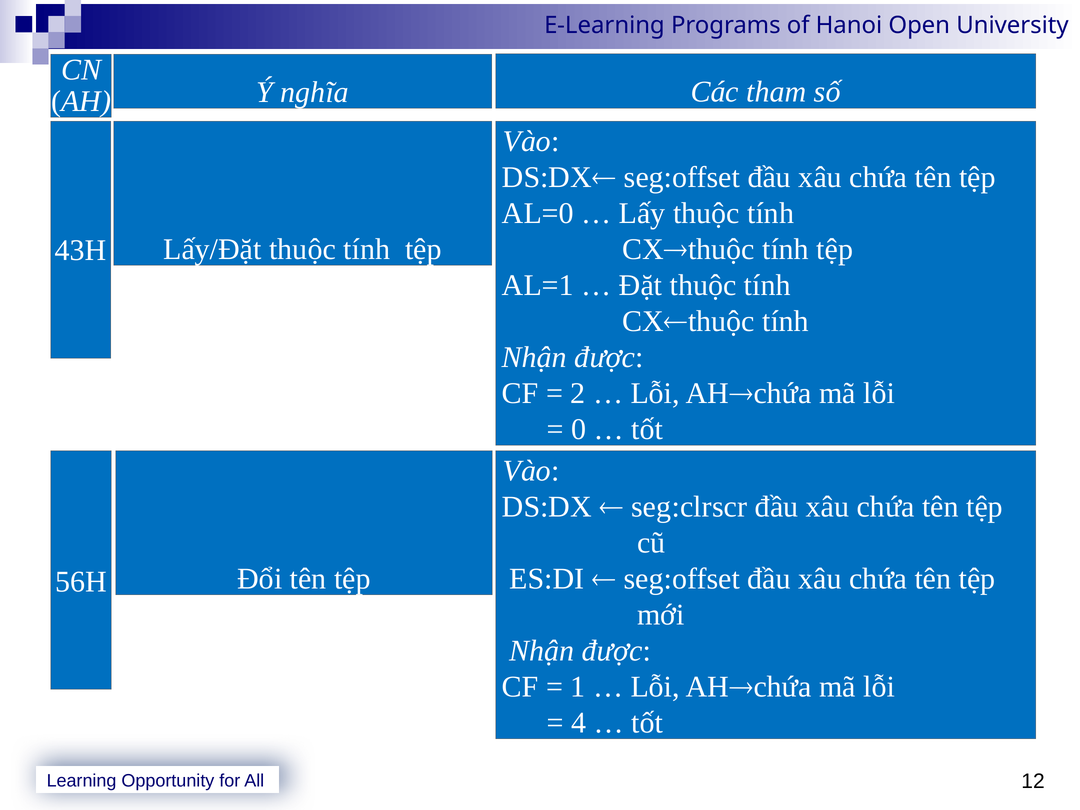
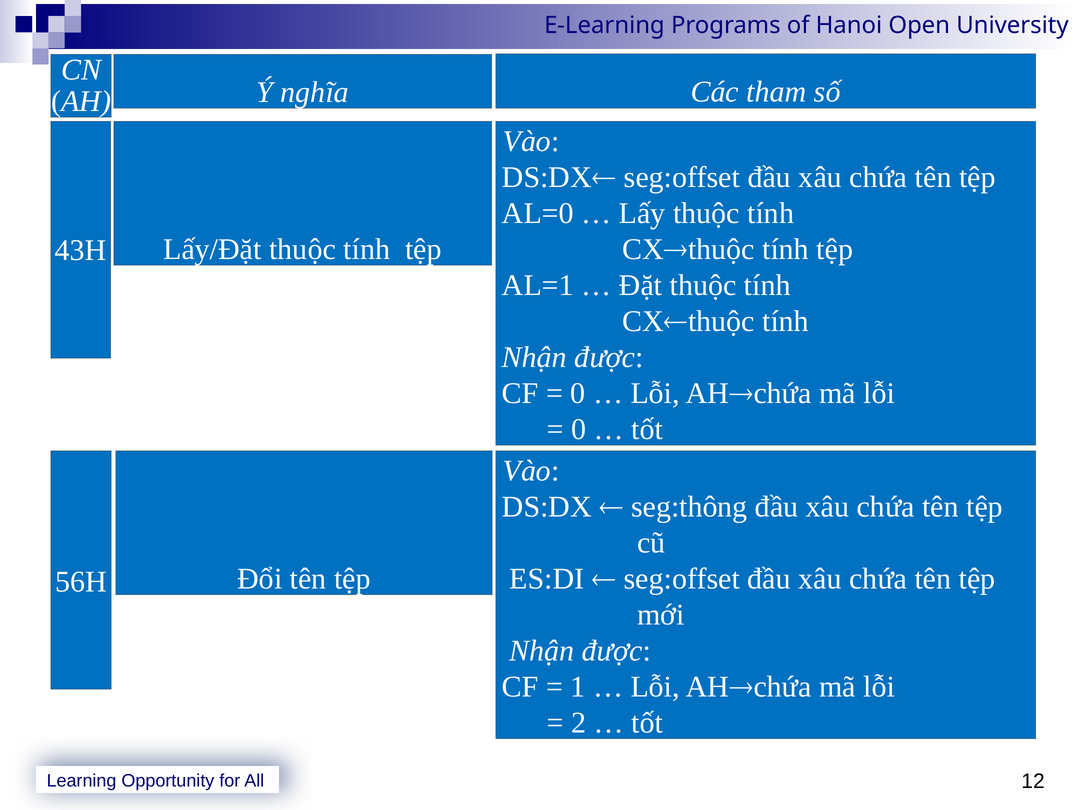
2 at (578, 393): 2 -> 0
seg:clrscr: seg:clrscr -> seg:thông
4: 4 -> 2
